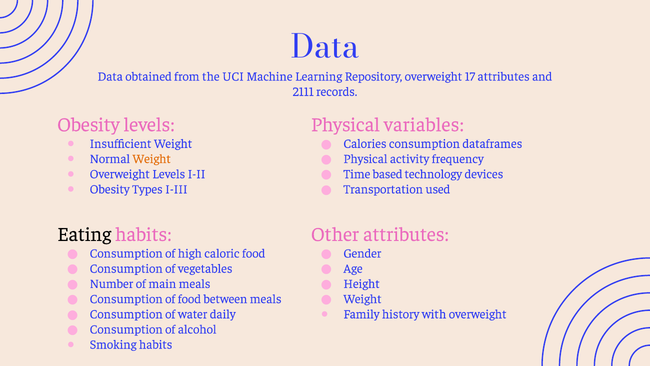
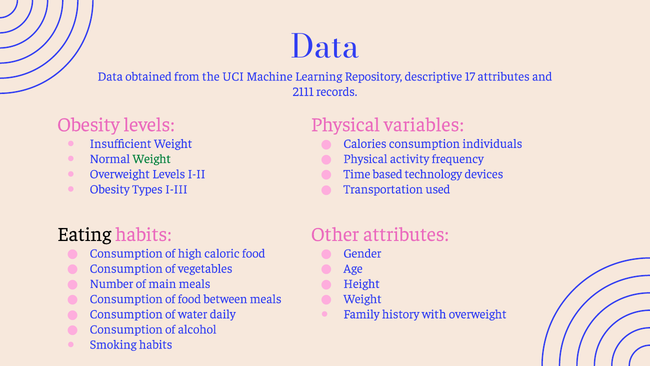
Repository overweight: overweight -> descriptive
dataframes: dataframes -> individuals
Weight at (152, 159) colour: orange -> green
